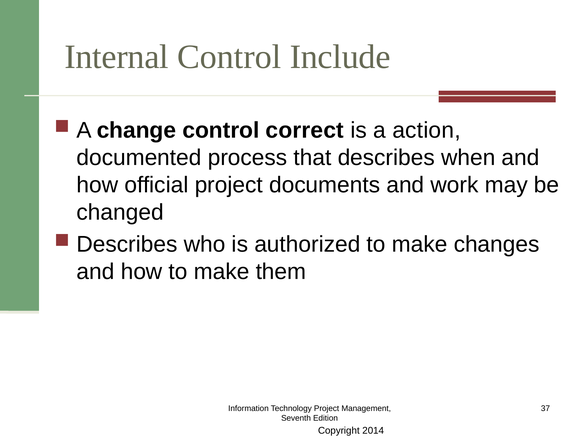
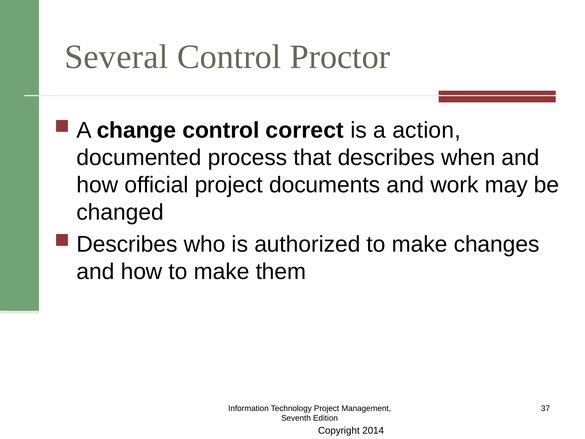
Internal: Internal -> Several
Include: Include -> Proctor
